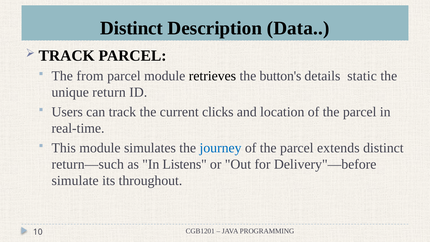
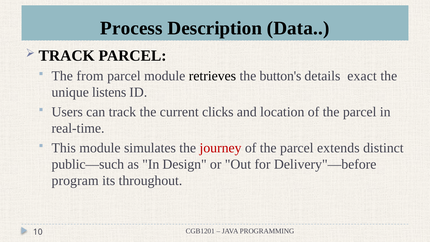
Distinct at (132, 28): Distinct -> Process
static: static -> exact
return: return -> listens
journey colour: blue -> red
return—such: return—such -> public—such
Listens: Listens -> Design
simulate: simulate -> program
